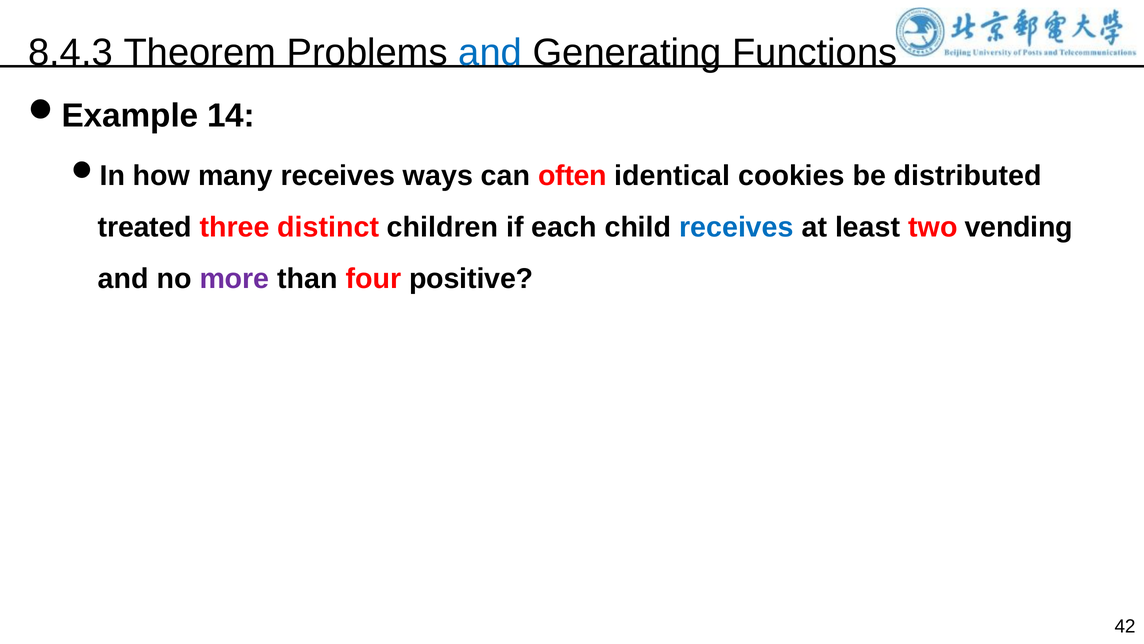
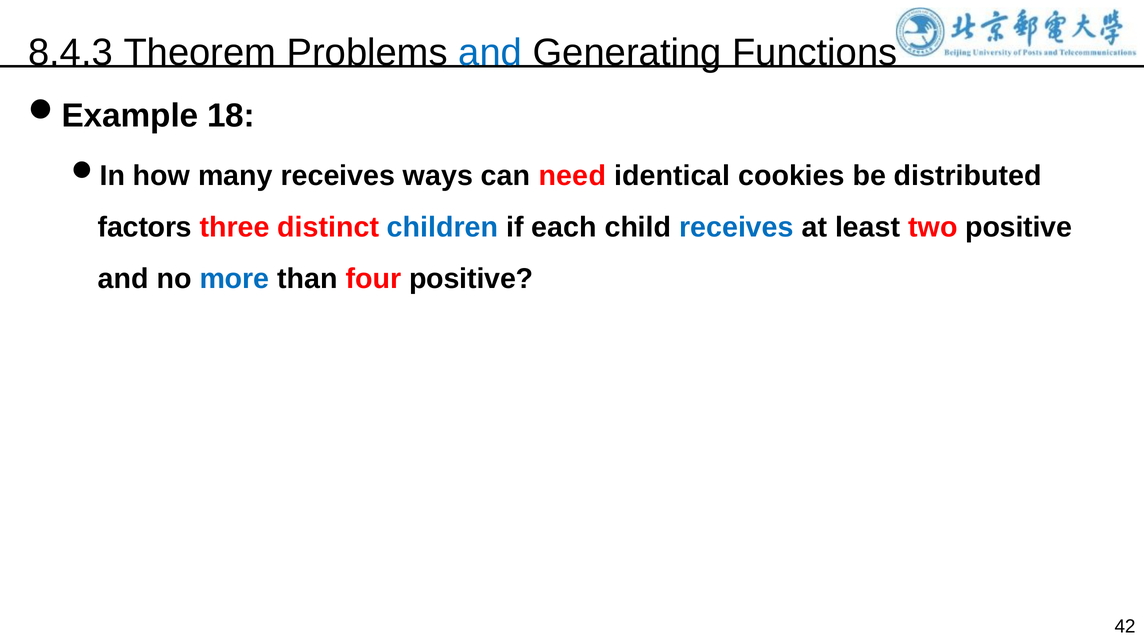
14: 14 -> 18
often: often -> need
treated: treated -> factors
children colour: black -> blue
two vending: vending -> positive
more colour: purple -> blue
